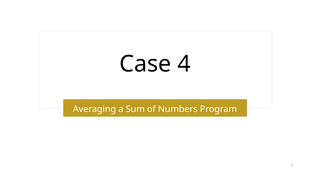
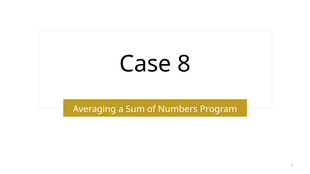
4: 4 -> 8
